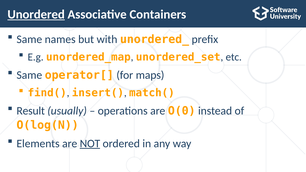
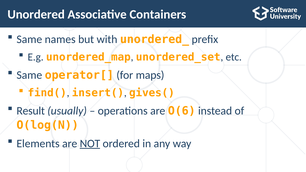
Unordered underline: present -> none
match(: match( -> gives(
O(0: O(0 -> O(6
